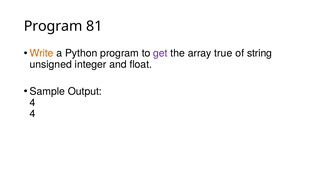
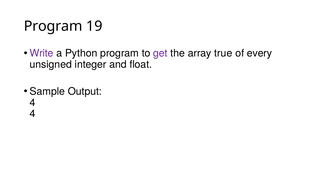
81: 81 -> 19
Write colour: orange -> purple
string: string -> every
